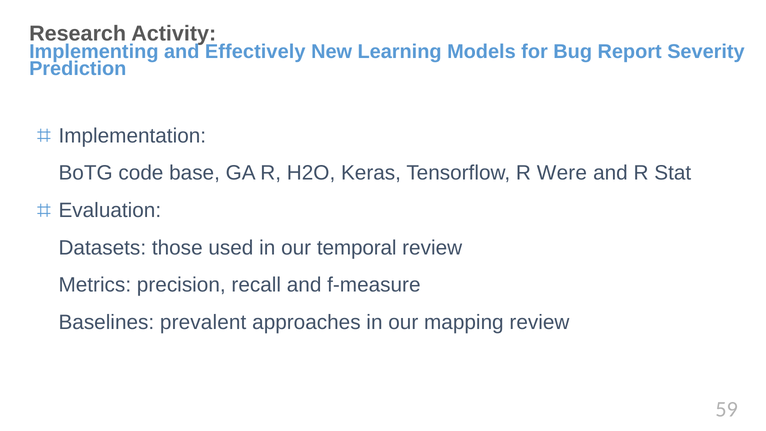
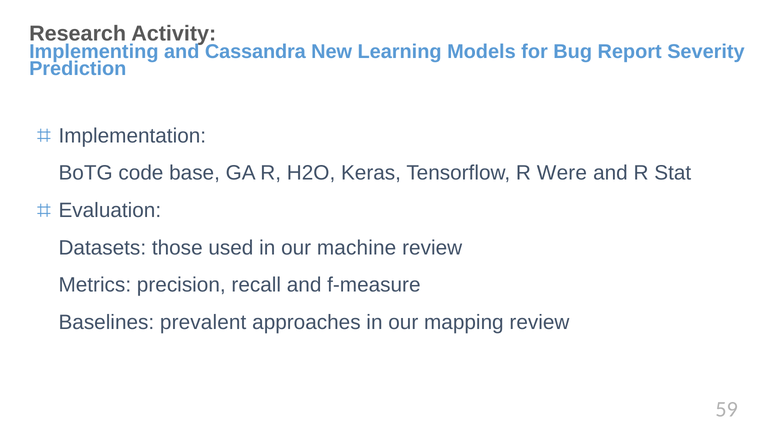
Effectively: Effectively -> Cassandra
temporal: temporal -> machine
